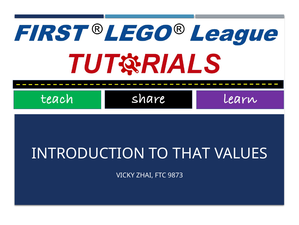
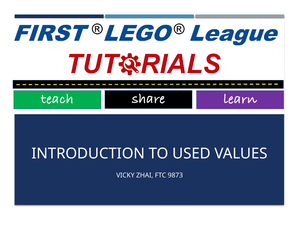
THAT: THAT -> USED
